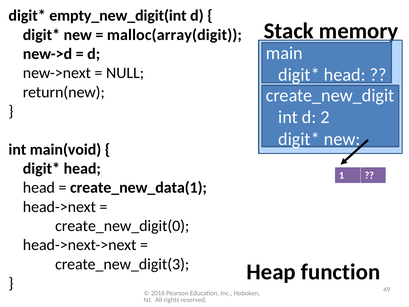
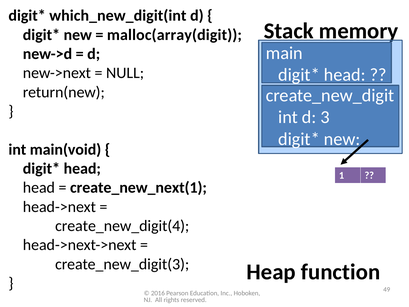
empty_new_digit(int: empty_new_digit(int -> which_new_digit(int
2: 2 -> 3
create_new_data(1: create_new_data(1 -> create_new_next(1
create_new_digit(0: create_new_digit(0 -> create_new_digit(4
